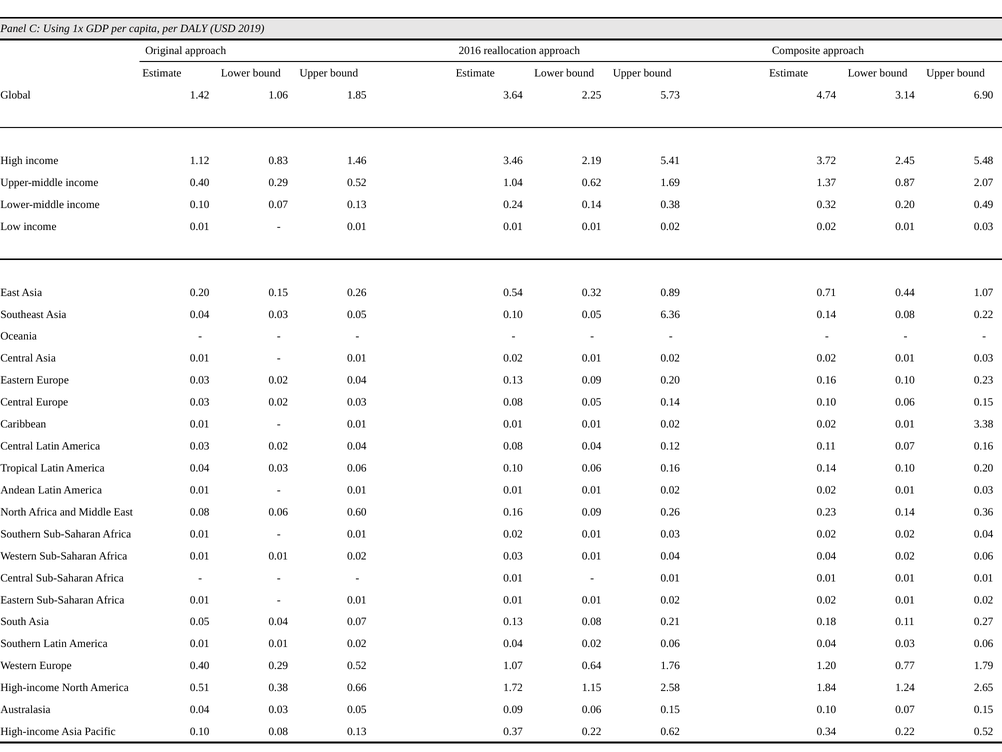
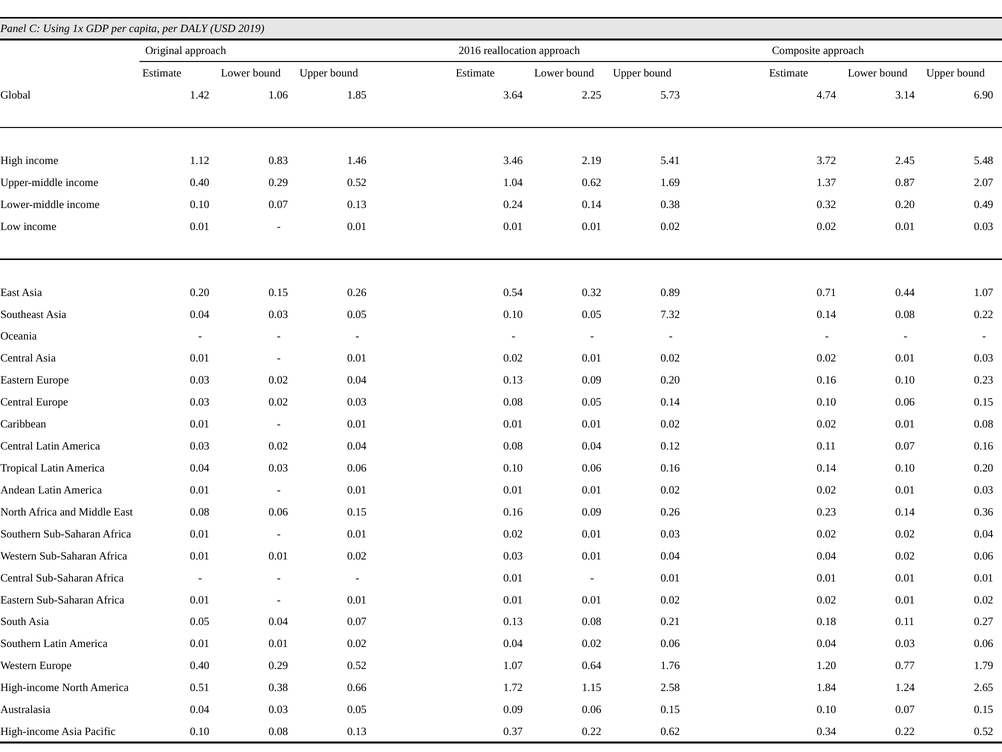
6.36: 6.36 -> 7.32
0.01 3.38: 3.38 -> 0.08
0.08 0.06 0.60: 0.60 -> 0.15
